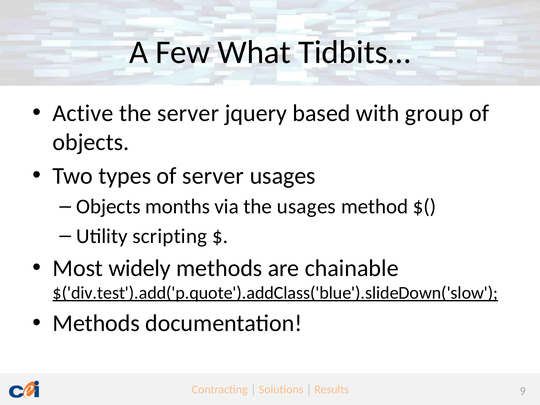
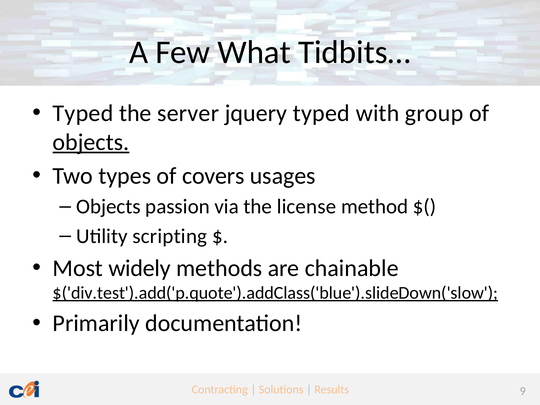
Active at (83, 113): Active -> Typed
jquery based: based -> typed
objects at (91, 142) underline: none -> present
of server: server -> covers
months: months -> passion
the usages: usages -> license
Methods at (96, 323): Methods -> Primarily
